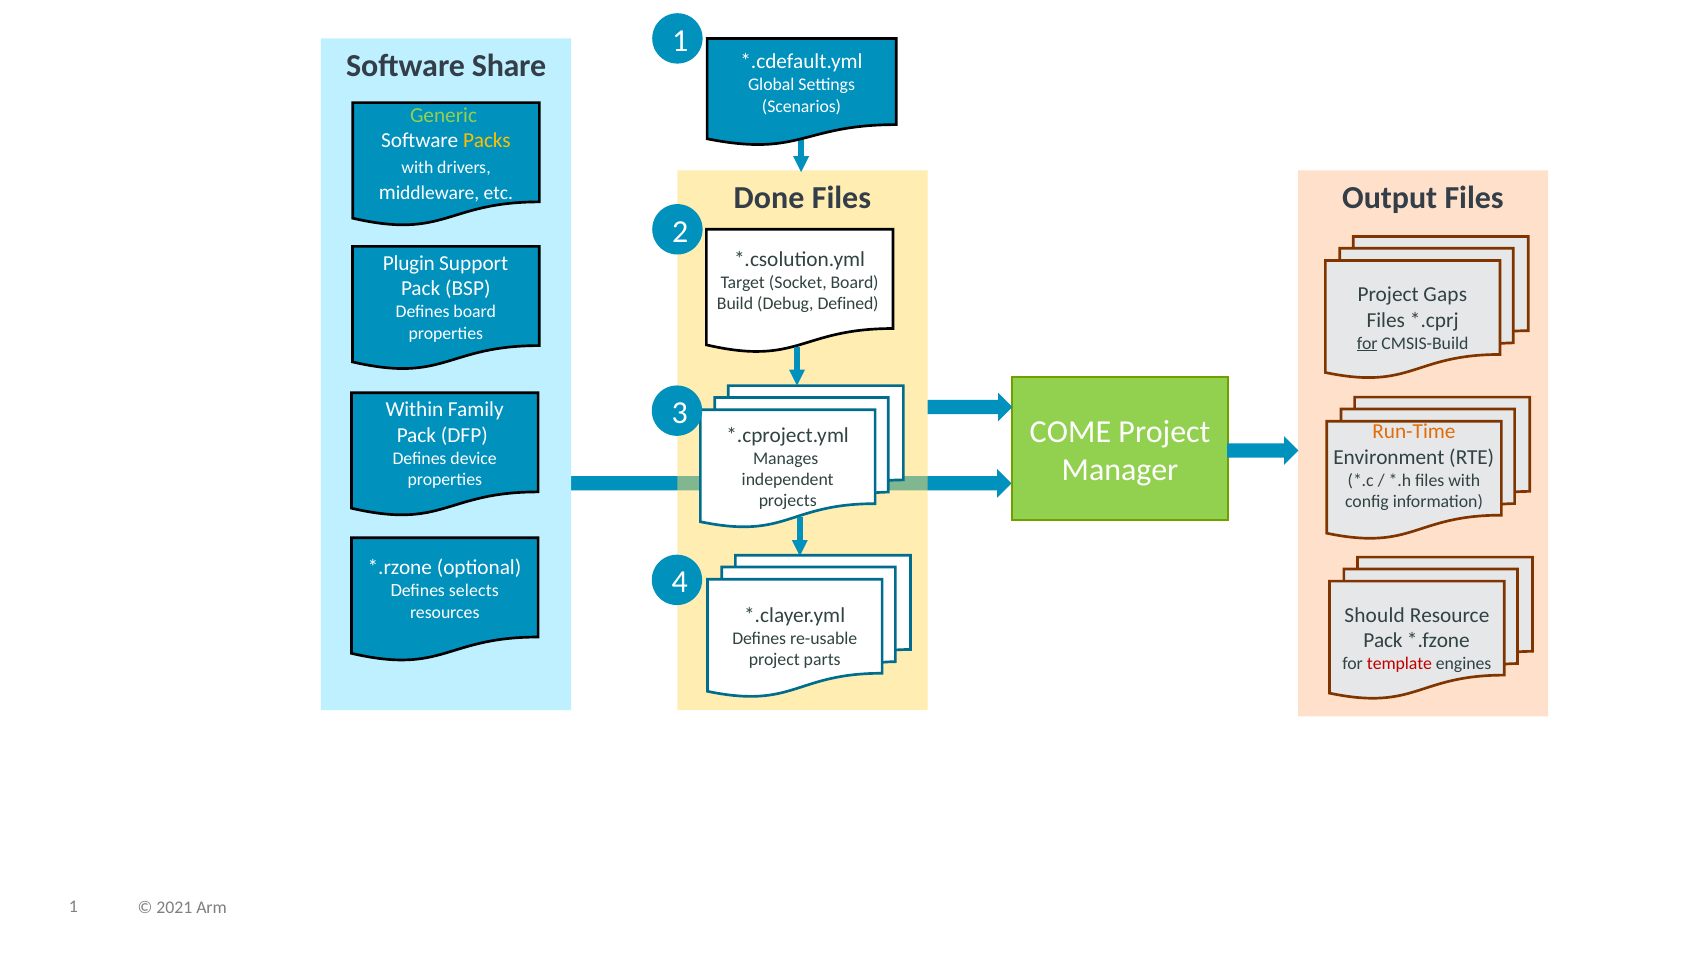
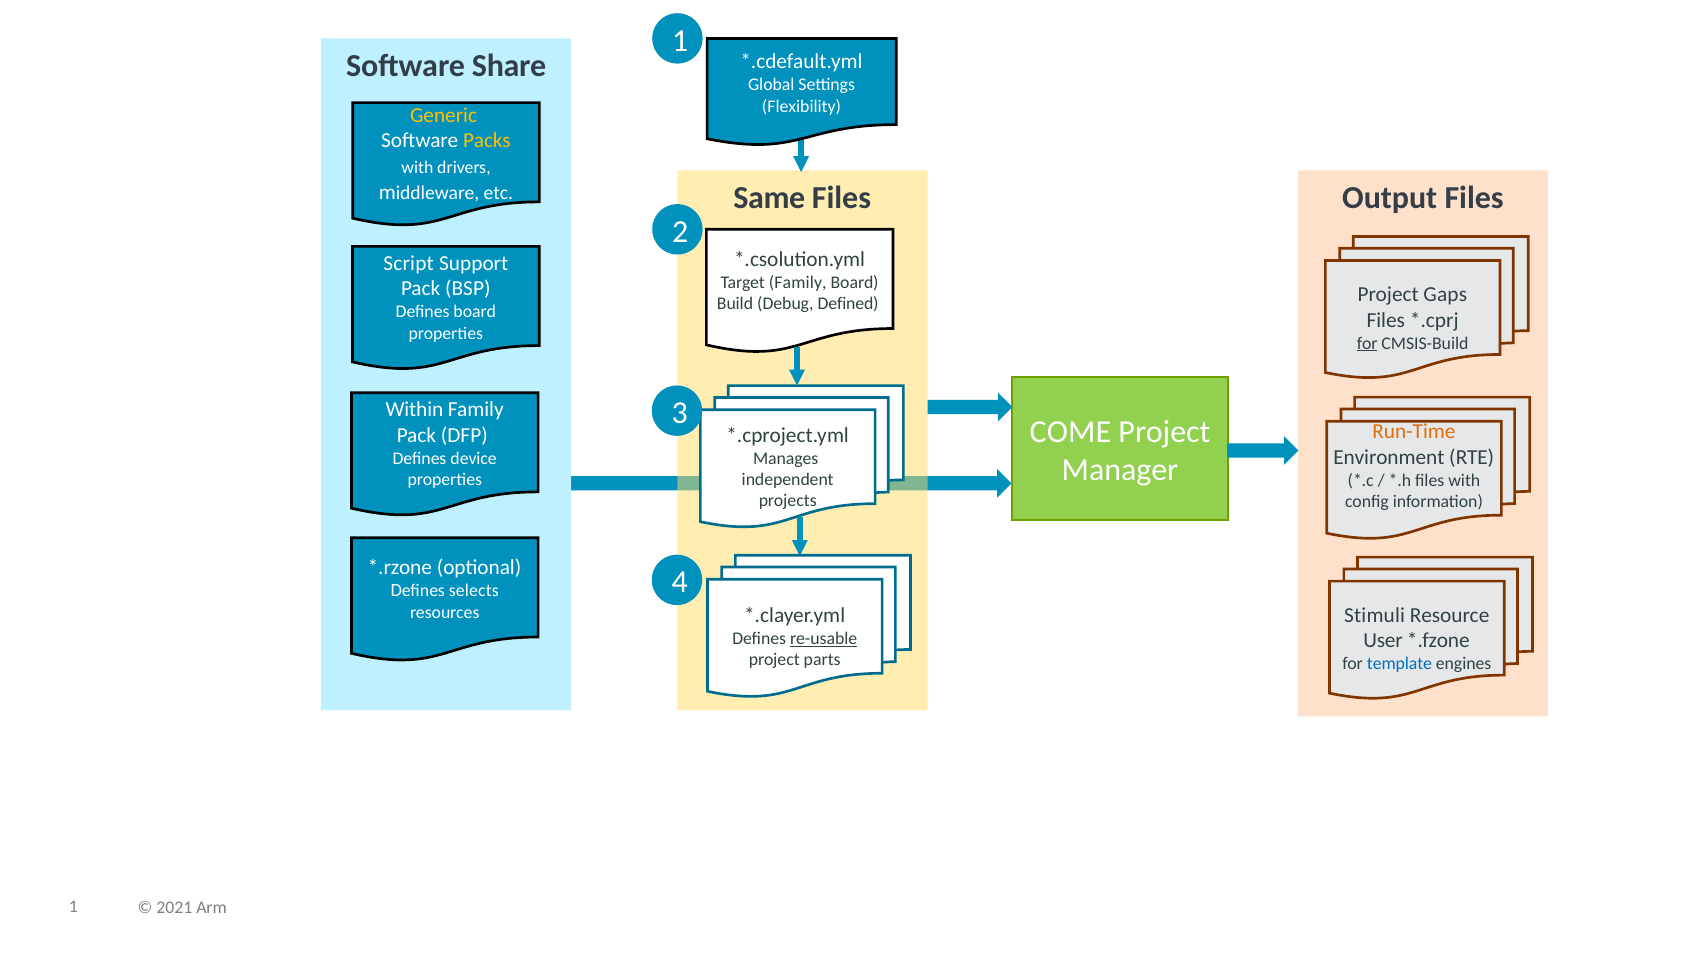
Scenarios: Scenarios -> Flexibility
Generic colour: light green -> yellow
Done: Done -> Same
Plugin: Plugin -> Script
Target Socket: Socket -> Family
Should: Should -> Stimuli
re-usable underline: none -> present
Pack at (1383, 641): Pack -> User
template colour: red -> blue
